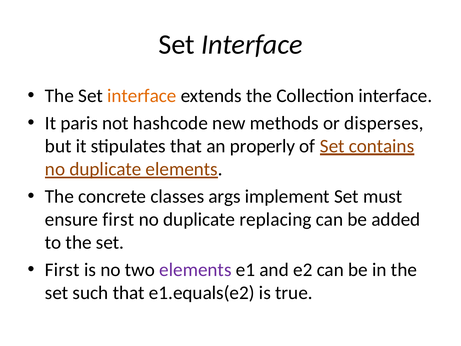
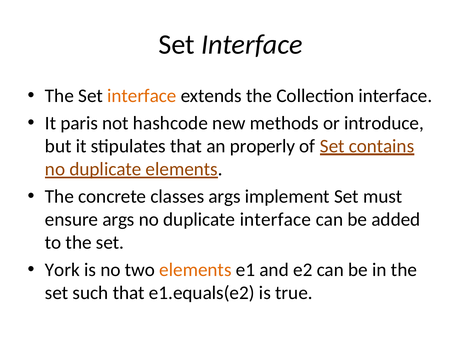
disperses: disperses -> introduce
ensure first: first -> args
duplicate replacing: replacing -> interface
First at (62, 270): First -> York
elements at (195, 270) colour: purple -> orange
